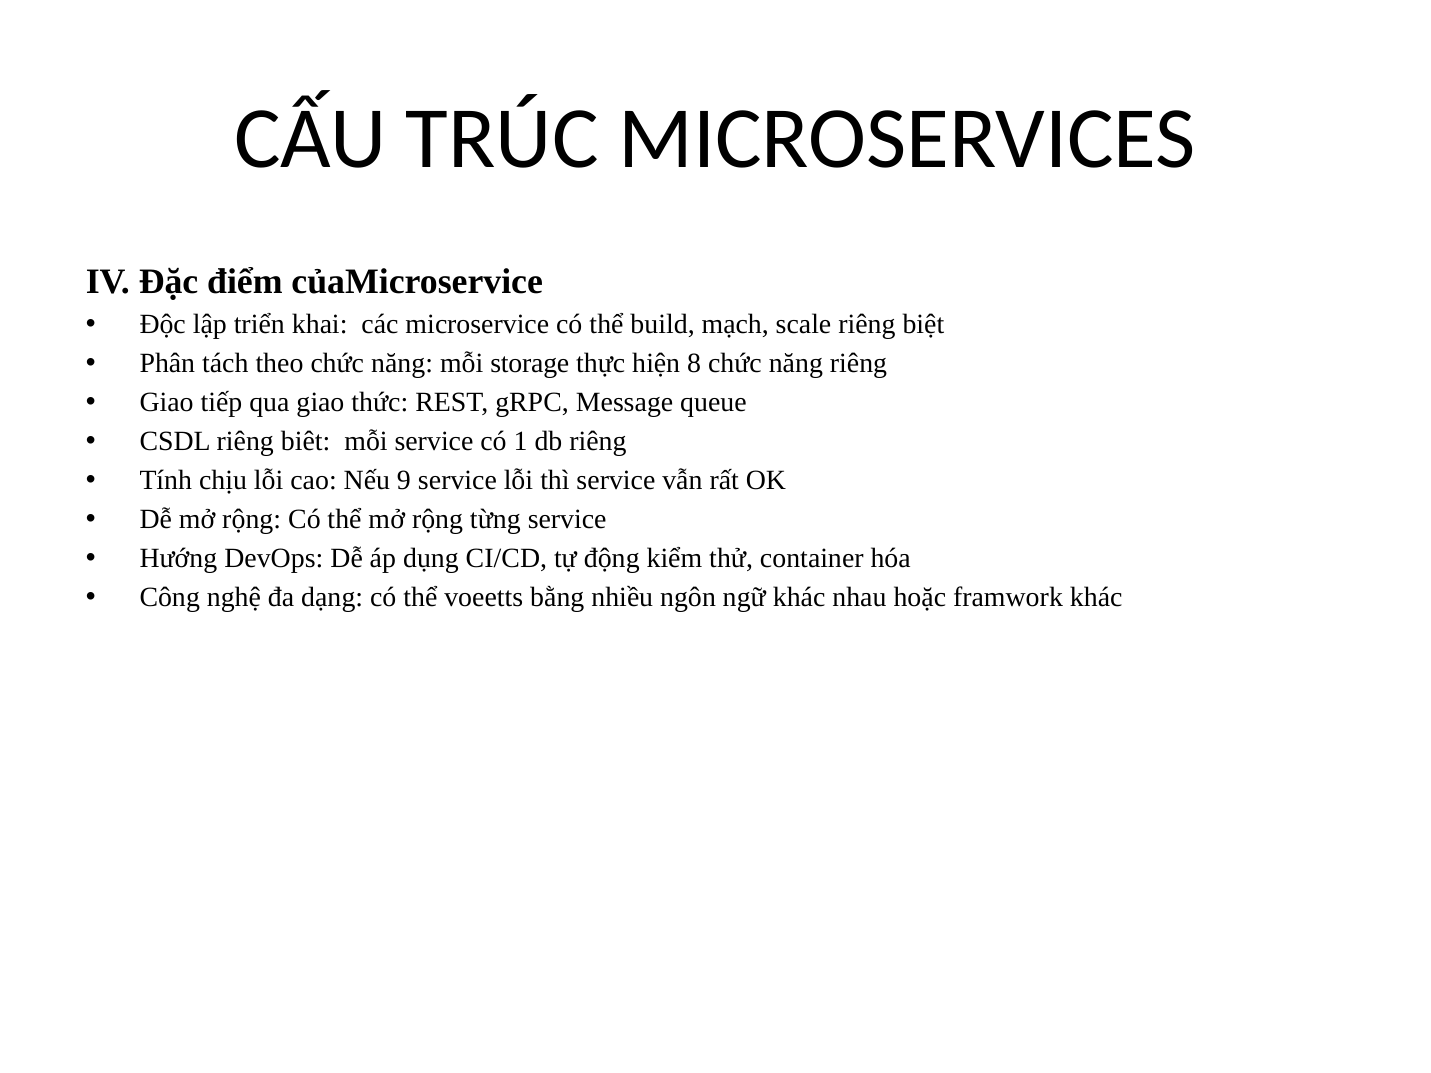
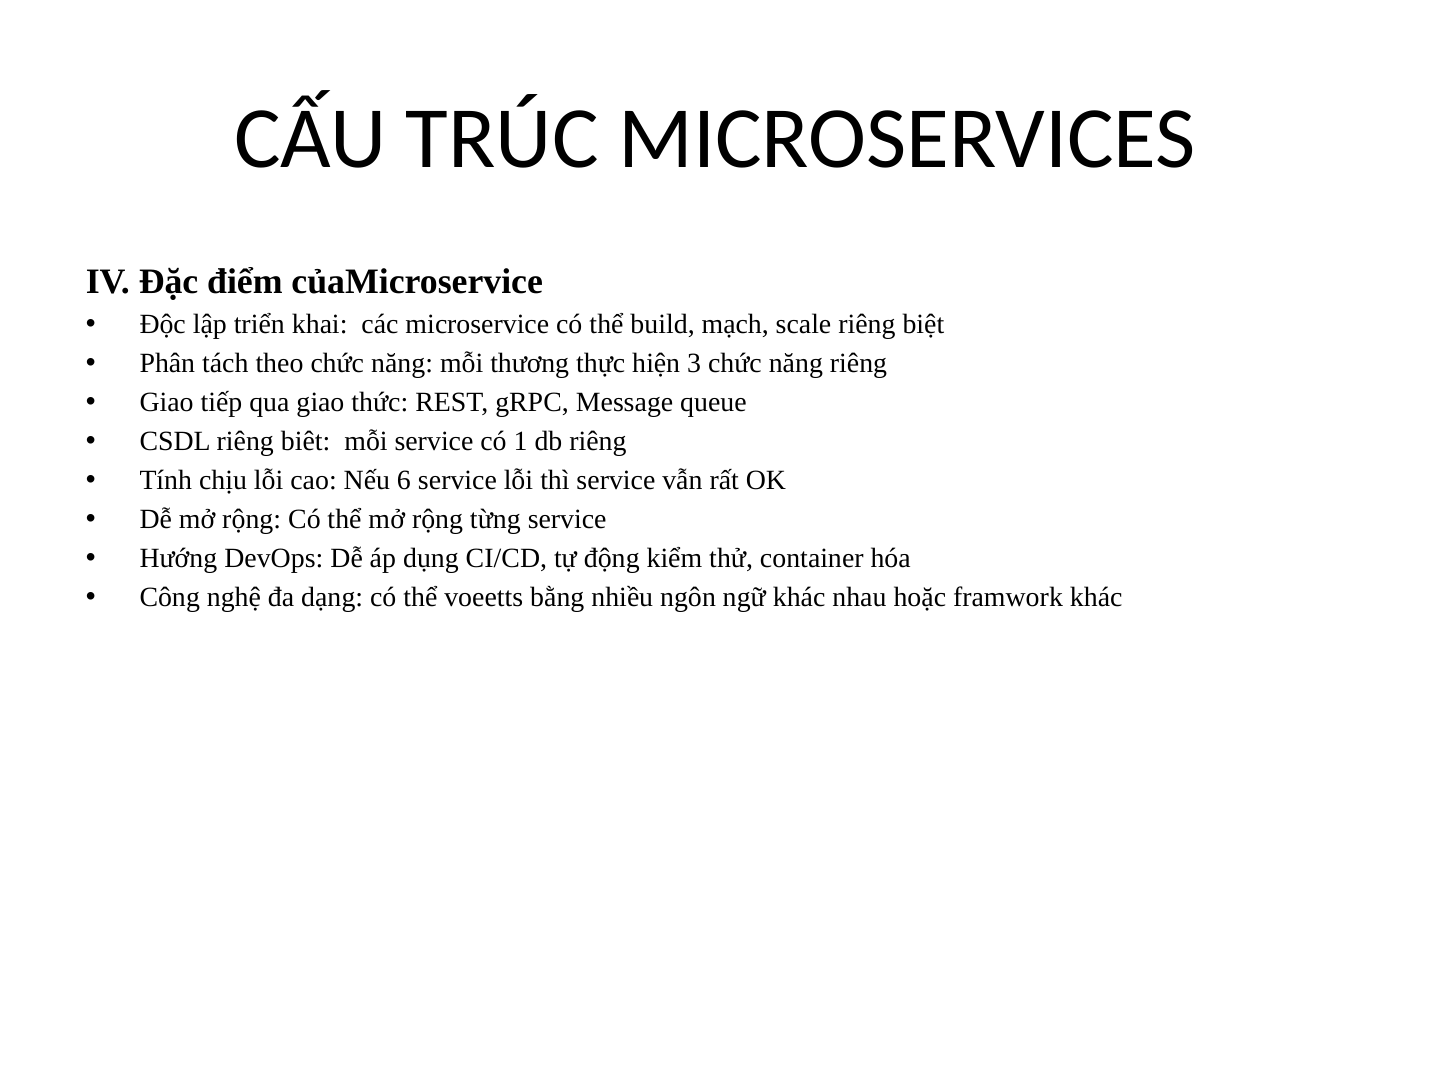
storage: storage -> thương
8: 8 -> 3
9: 9 -> 6
